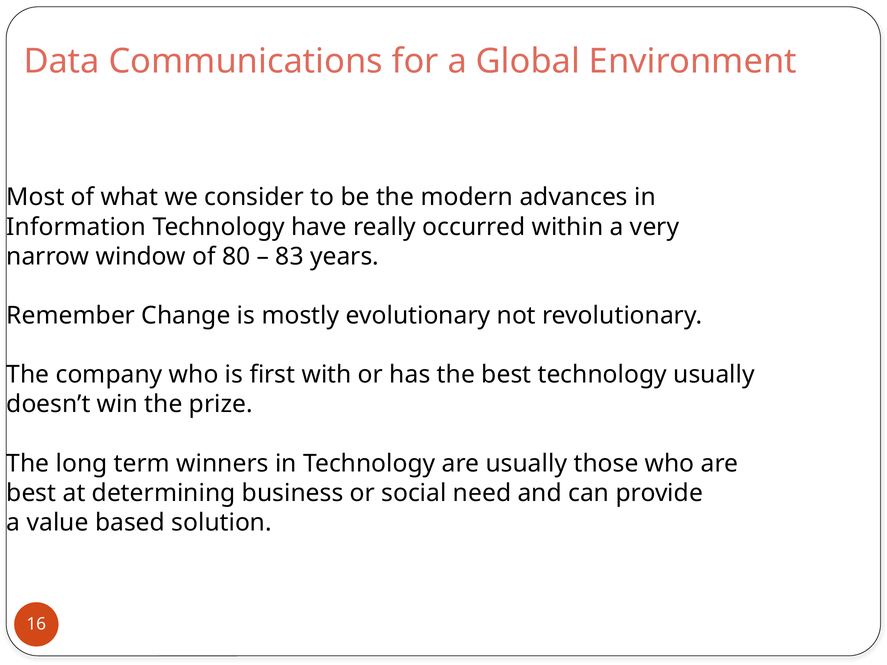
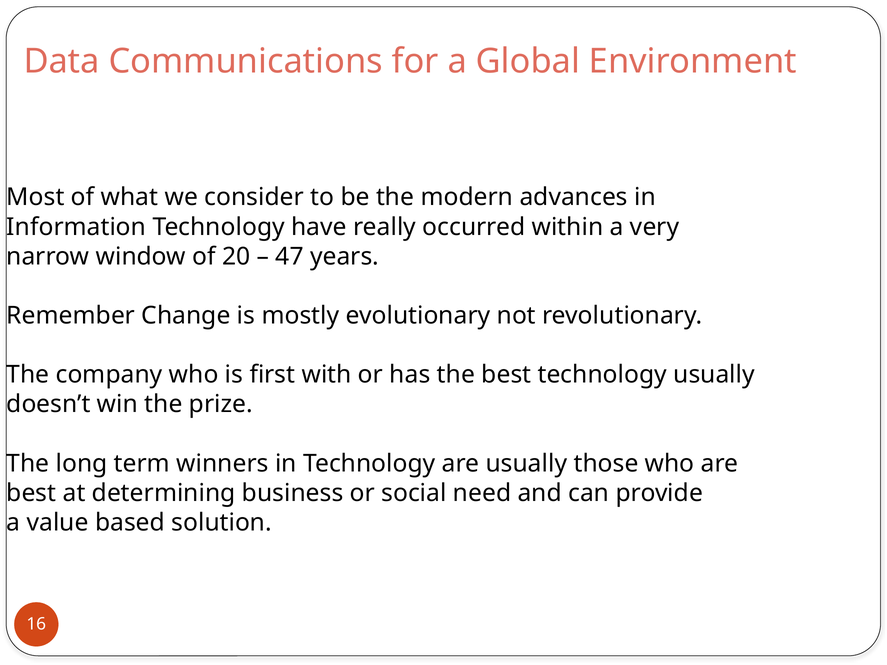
80: 80 -> 20
83: 83 -> 47
